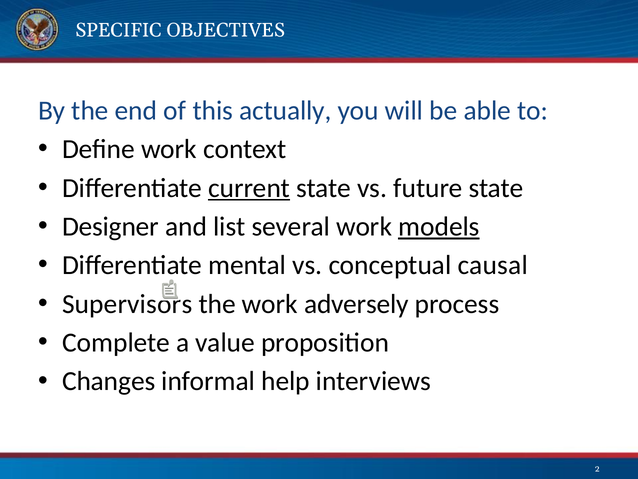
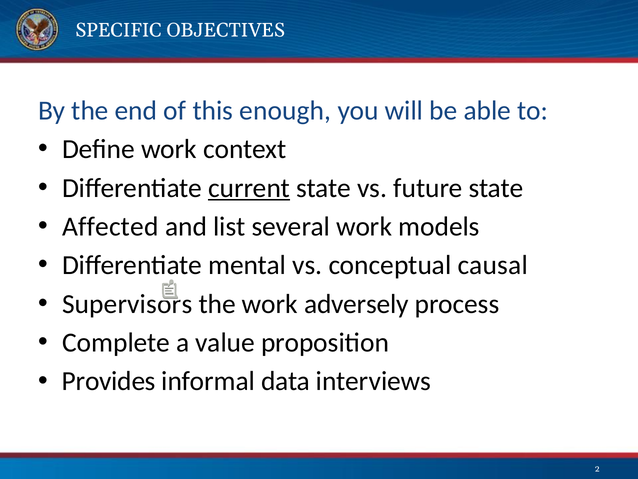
actually: actually -> enough
Designer: Designer -> Affected
models underline: present -> none
Changes: Changes -> Provides
help: help -> data
